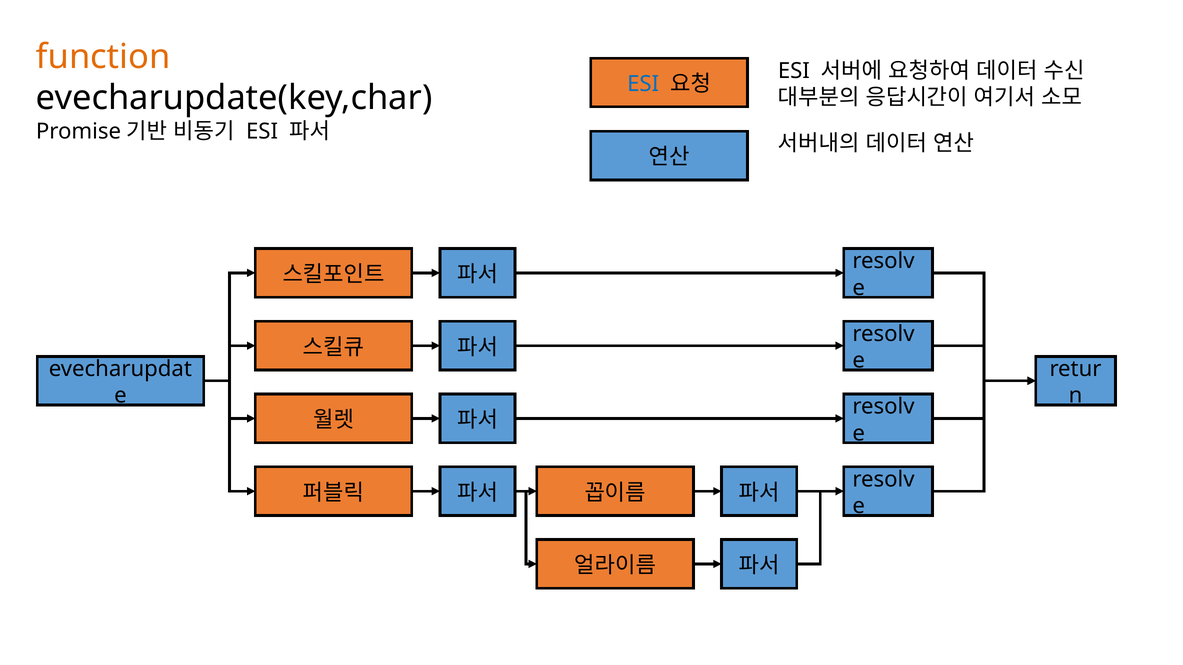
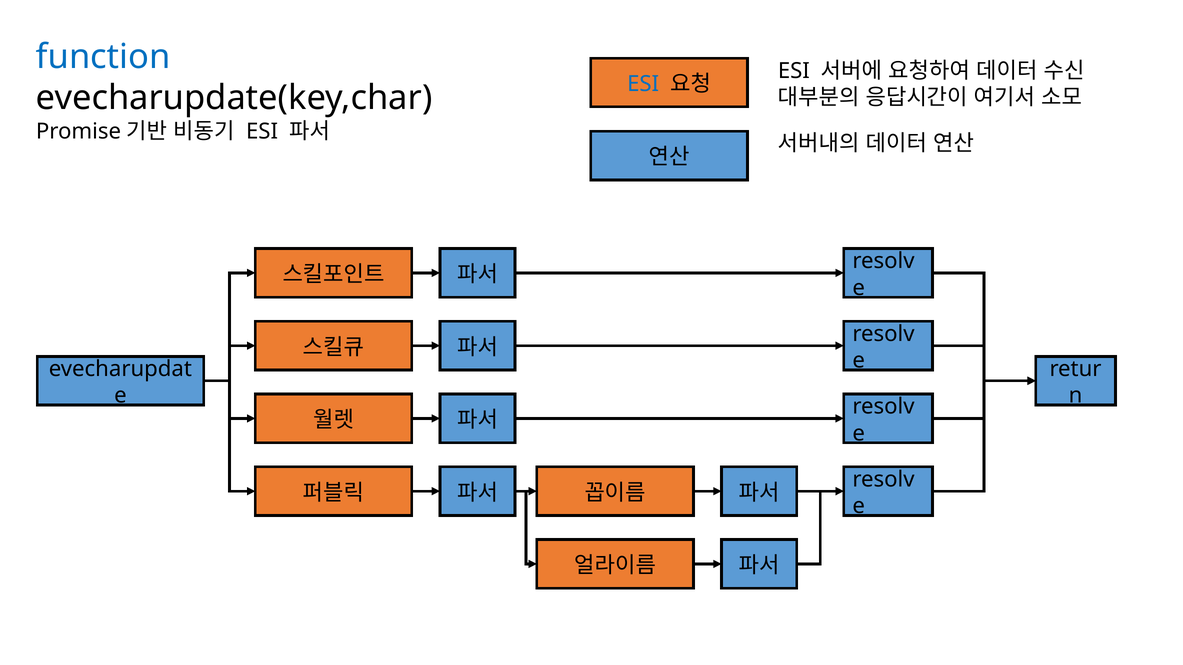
function colour: orange -> blue
